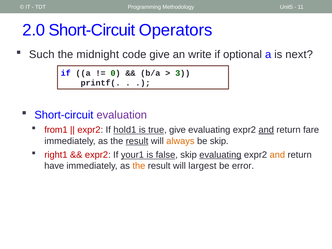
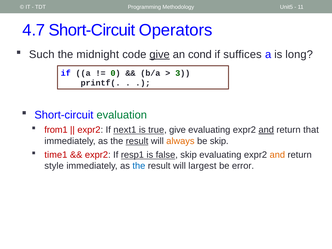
2.0: 2.0 -> 4.7
give at (160, 54) underline: none -> present
write: write -> cond
optional: optional -> suffices
next: next -> long
evaluation colour: purple -> green
hold1: hold1 -> next1
fare: fare -> that
right1: right1 -> time1
your1: your1 -> resp1
evaluating at (220, 155) underline: present -> none
have: have -> style
the at (139, 166) colour: orange -> blue
